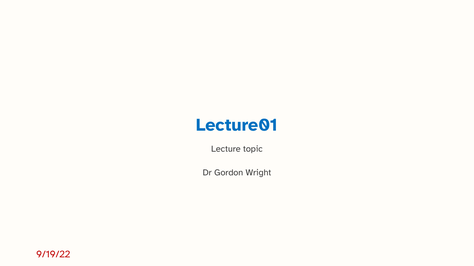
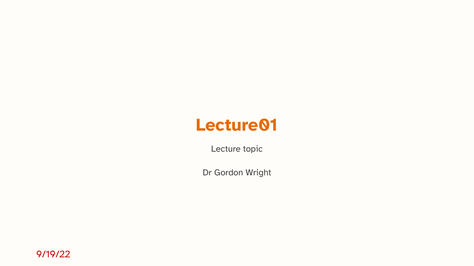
Lecture01 colour: blue -> orange
